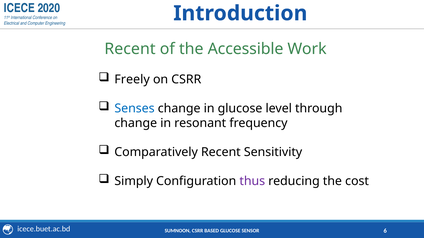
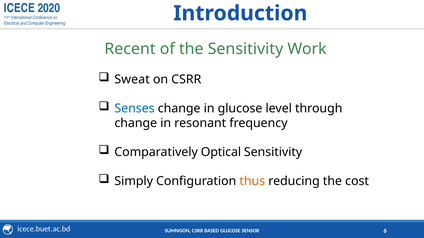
the Accessible: Accessible -> Sensitivity
Freely: Freely -> Sweat
Comparatively Recent: Recent -> Optical
thus colour: purple -> orange
